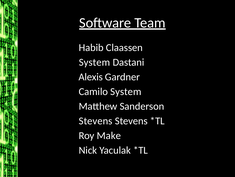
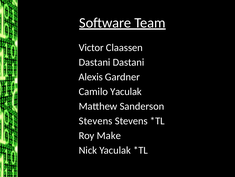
Habib: Habib -> Victor
System at (94, 62): System -> Dastani
Camilo System: System -> Yaculak
